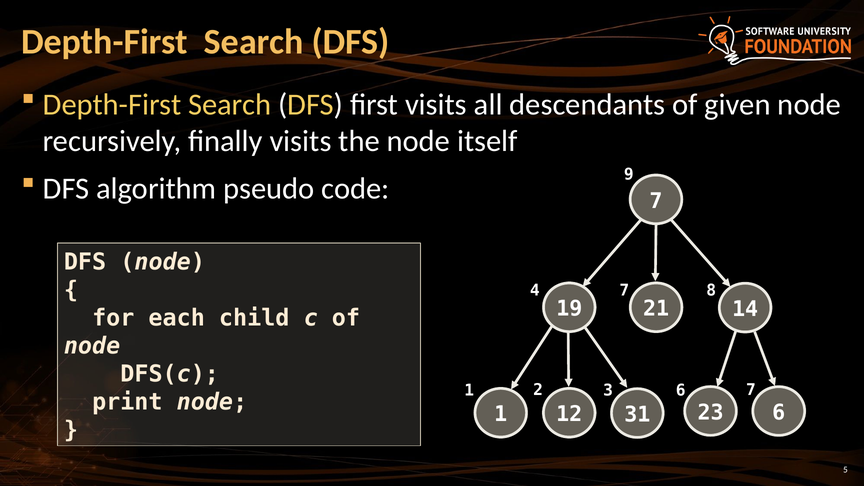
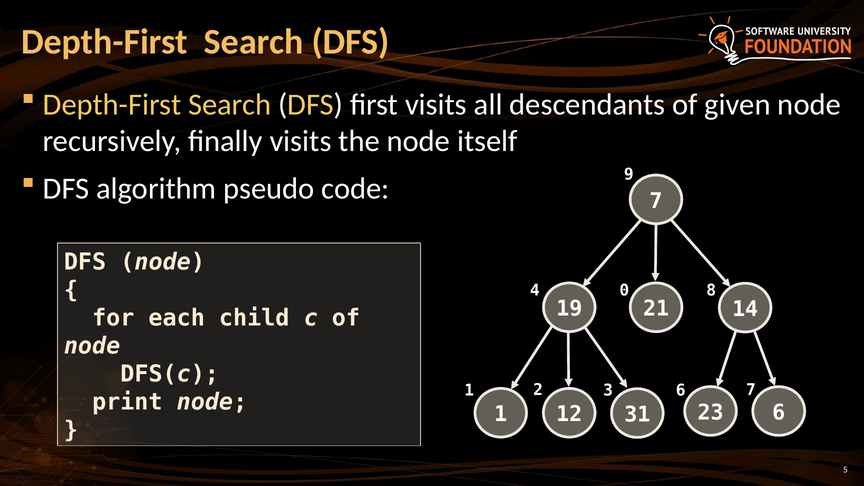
4 7: 7 -> 0
